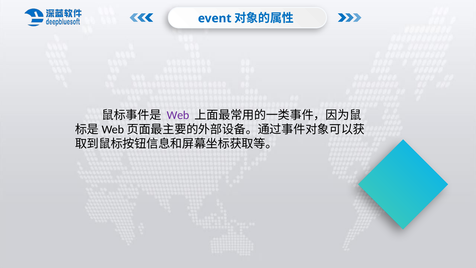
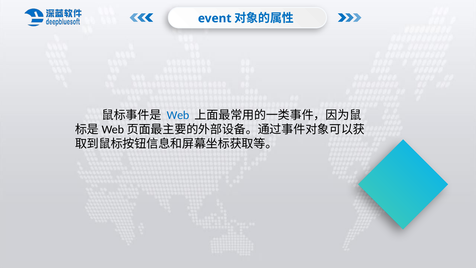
Web colour: purple -> blue
